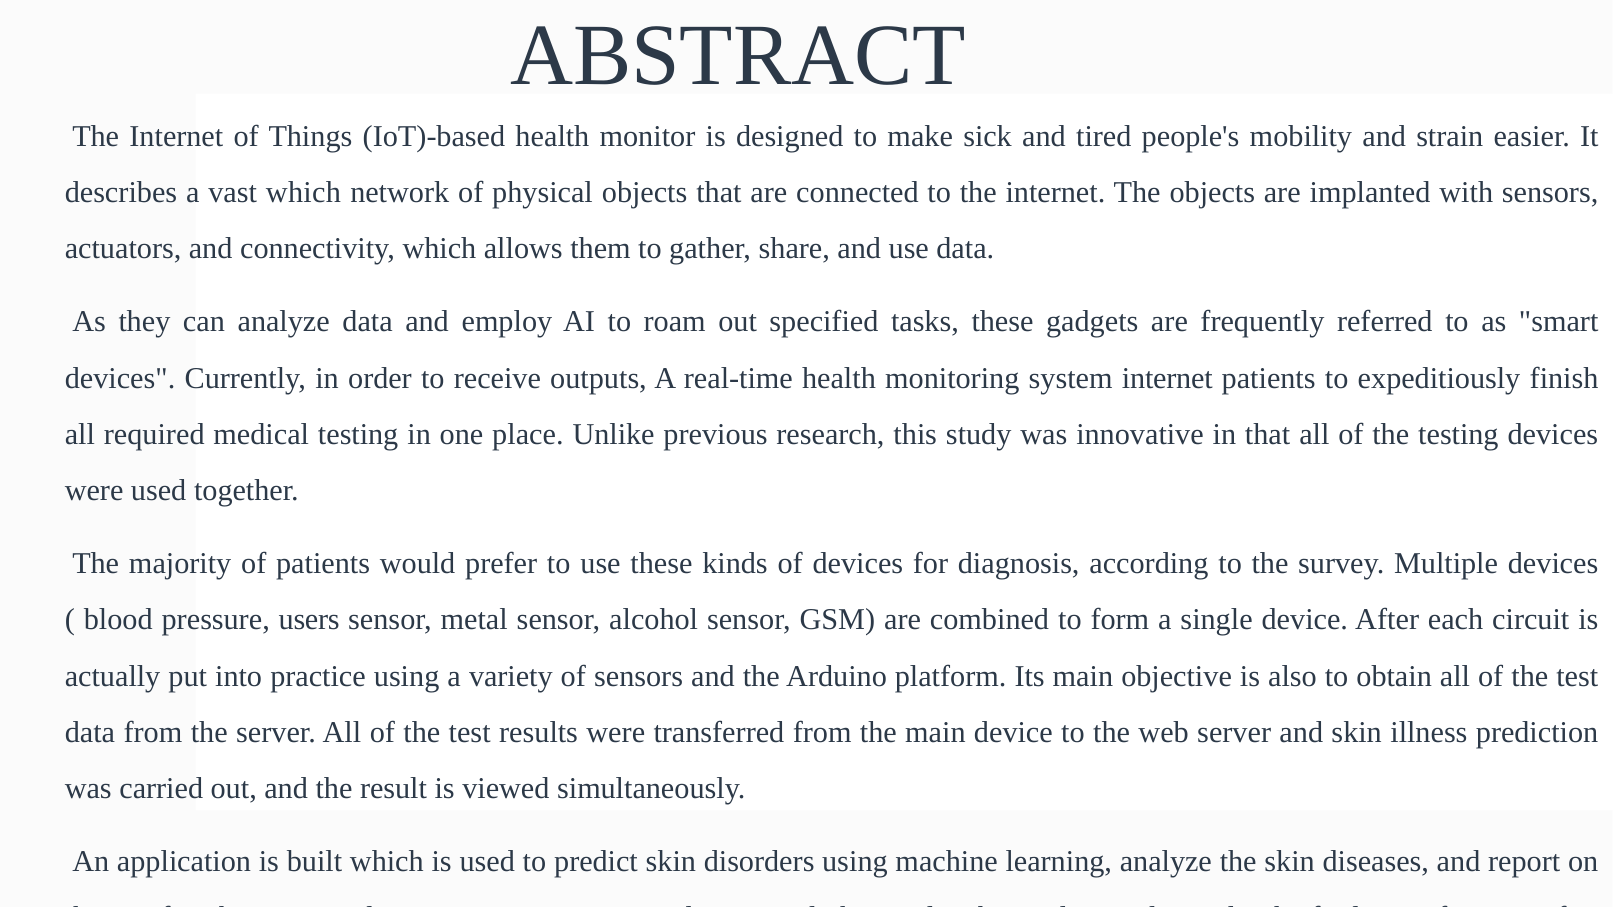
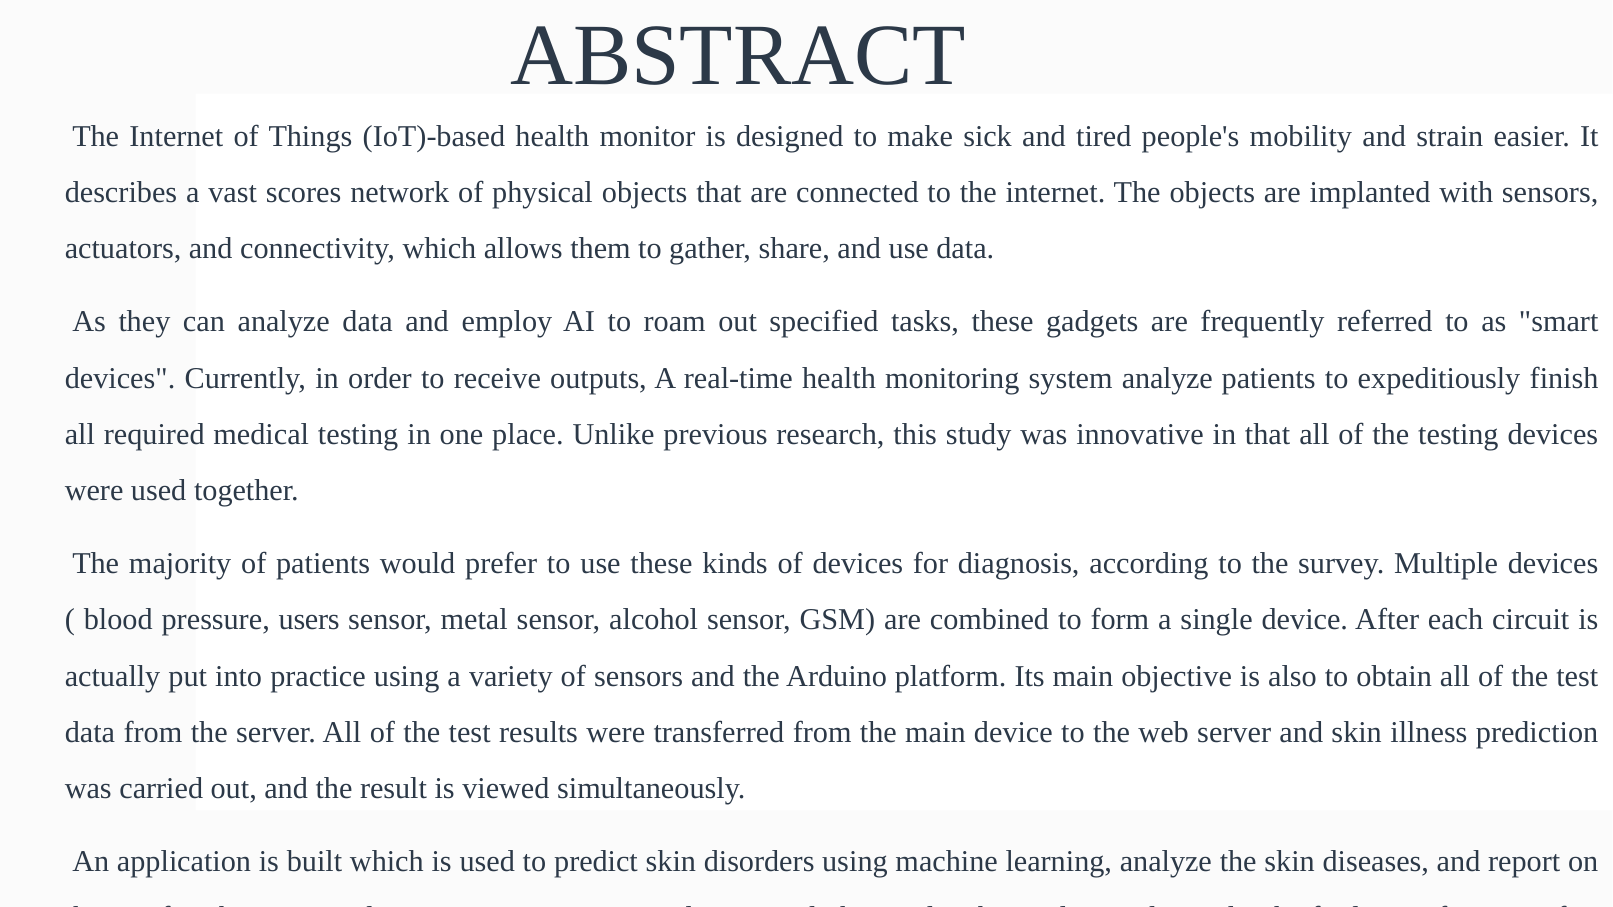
vast which: which -> scores
system internet: internet -> analyze
